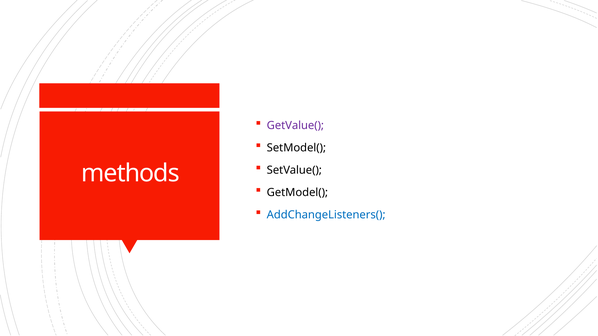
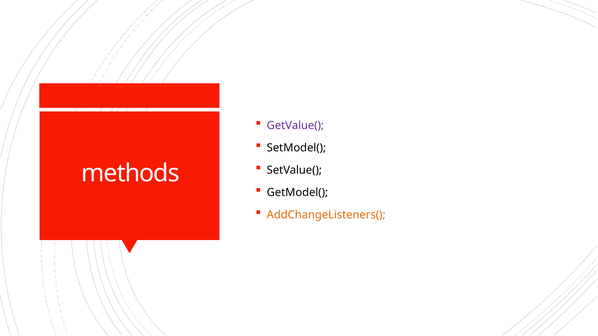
AddChangeListeners( colour: blue -> orange
